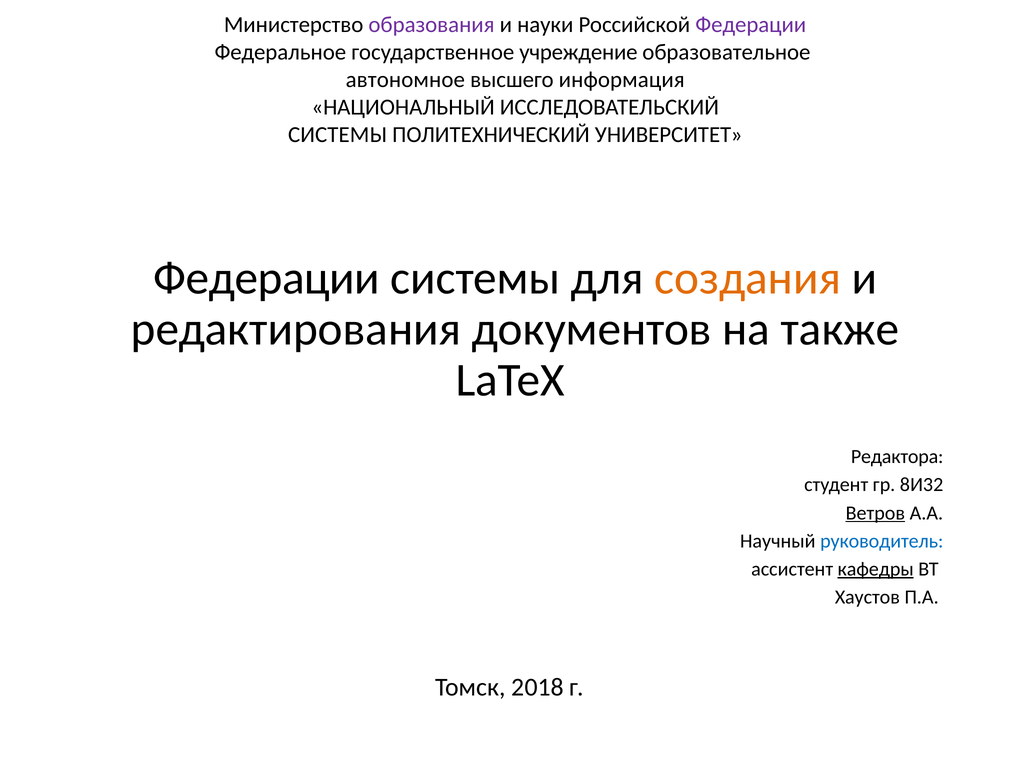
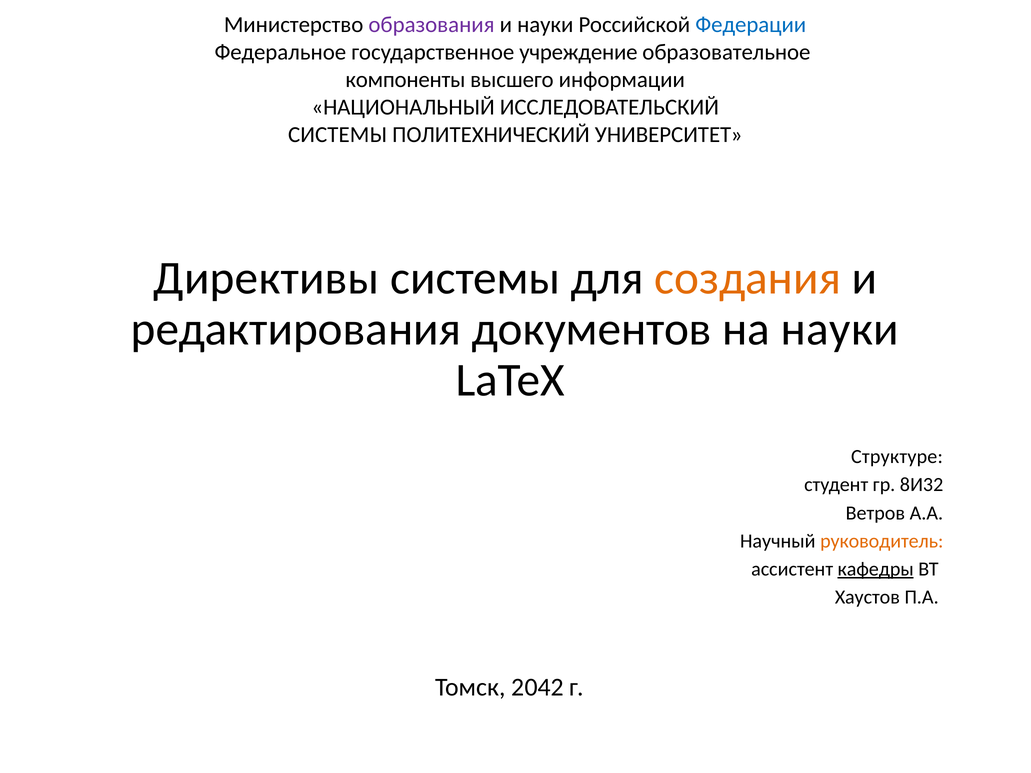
Федерации at (751, 25) colour: purple -> blue
автономное: автономное -> компоненты
информация: информация -> информации
Федерации at (267, 278): Федерации -> Директивы
на также: также -> науки
Редактора: Редактора -> Структуре
Ветров underline: present -> none
руководитель colour: blue -> orange
2018: 2018 -> 2042
